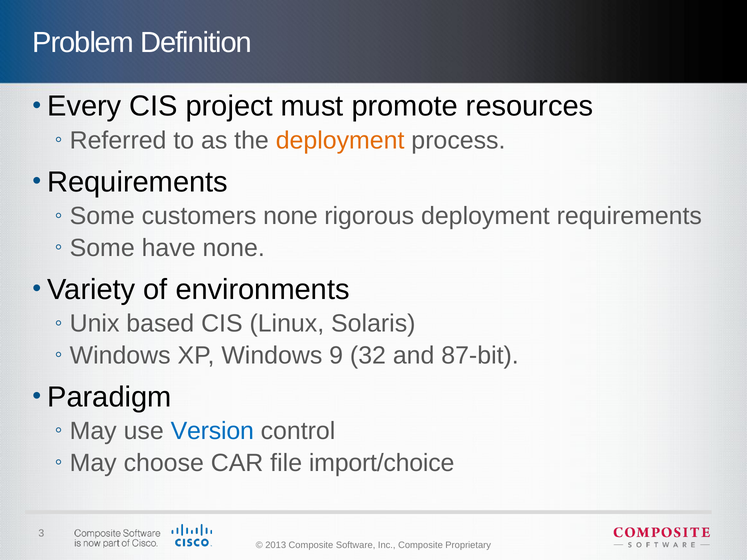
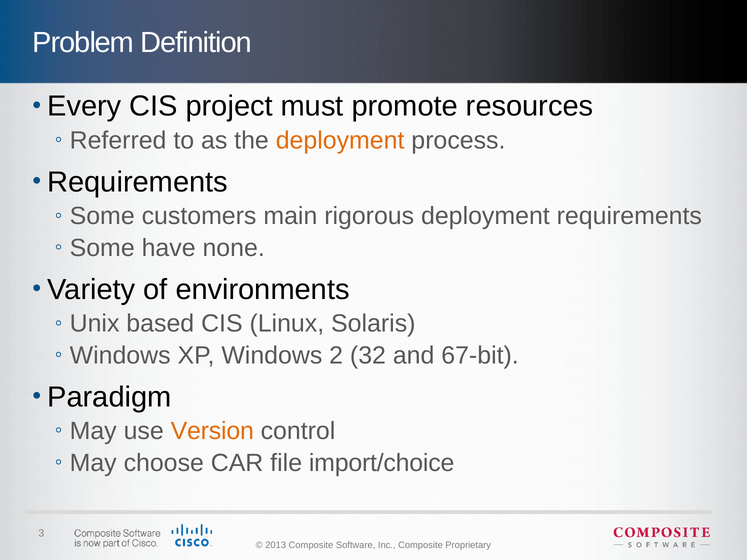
customers none: none -> main
9: 9 -> 2
87-bit: 87-bit -> 67-bit
Version colour: blue -> orange
